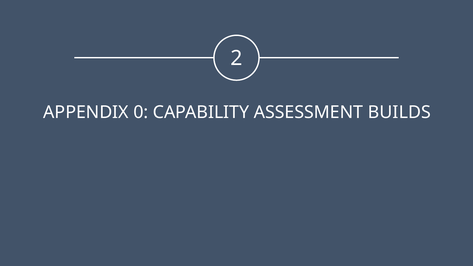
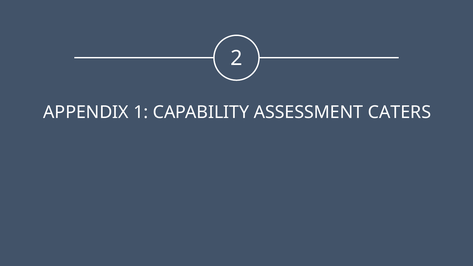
0: 0 -> 1
BUILDS: BUILDS -> CATERS
